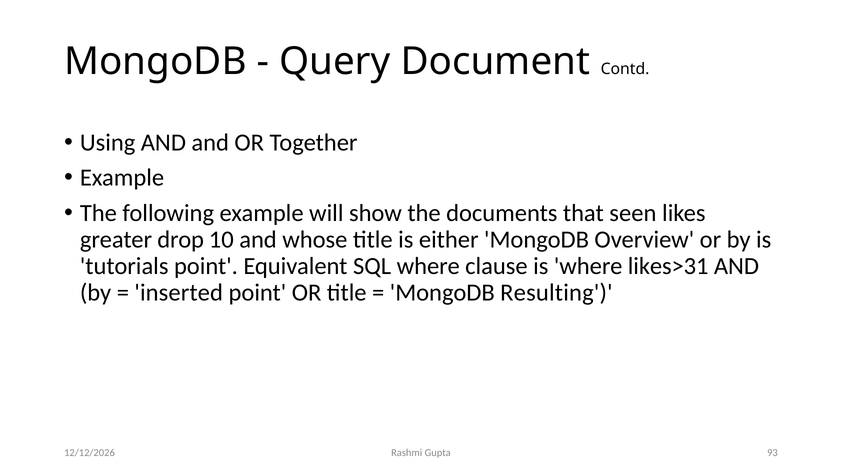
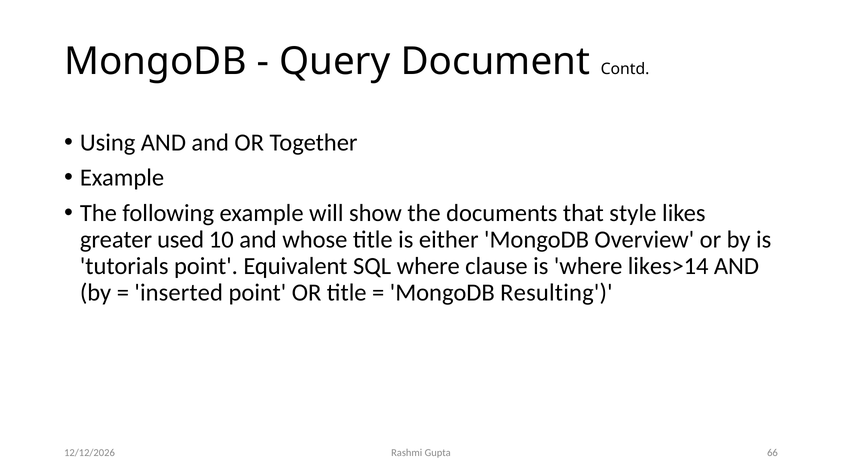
seen: seen -> style
drop: drop -> used
likes>31: likes>31 -> likes>14
93: 93 -> 66
